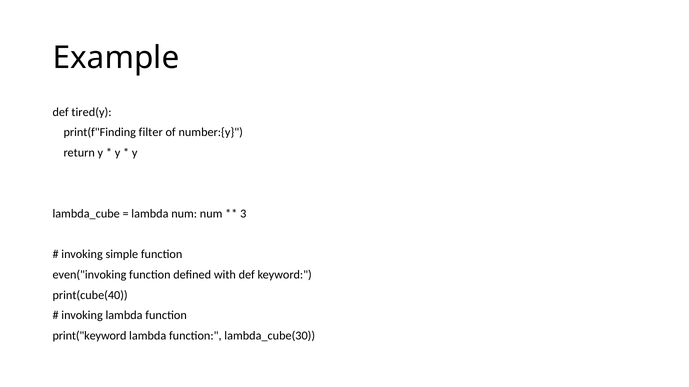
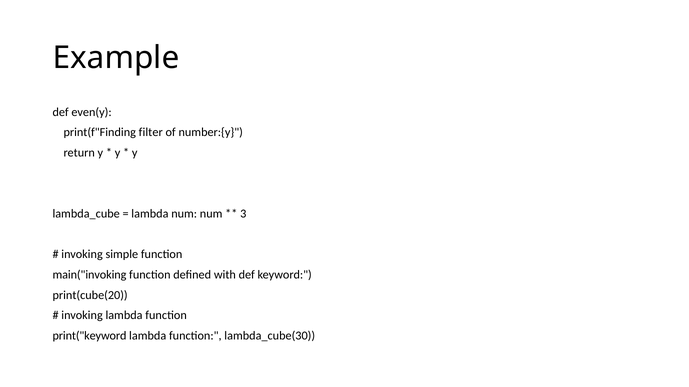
tired(y: tired(y -> even(y
even("invoking: even("invoking -> main("invoking
print(cube(40: print(cube(40 -> print(cube(20
